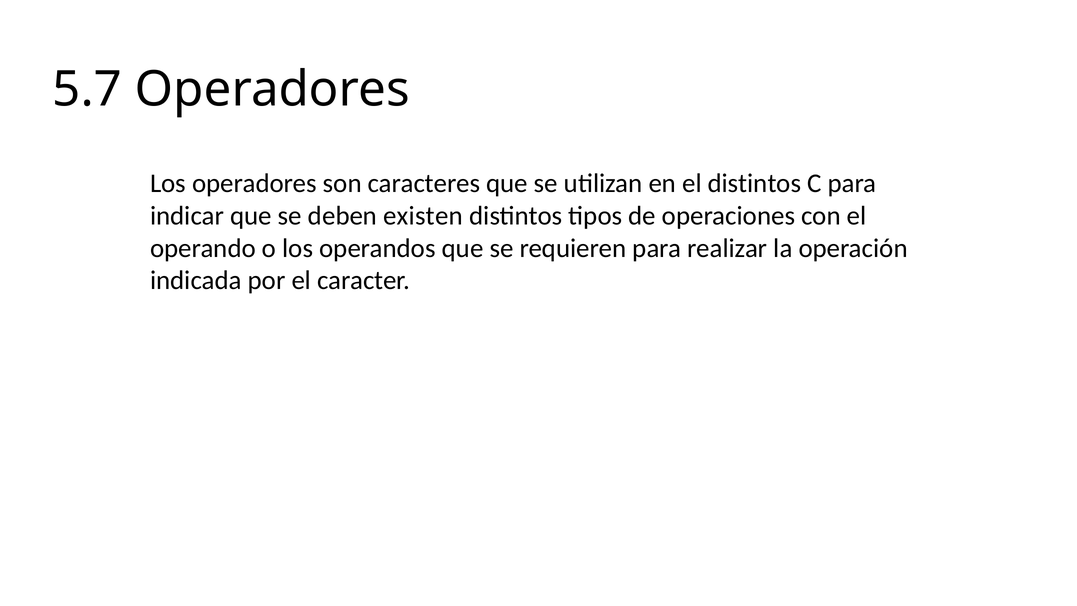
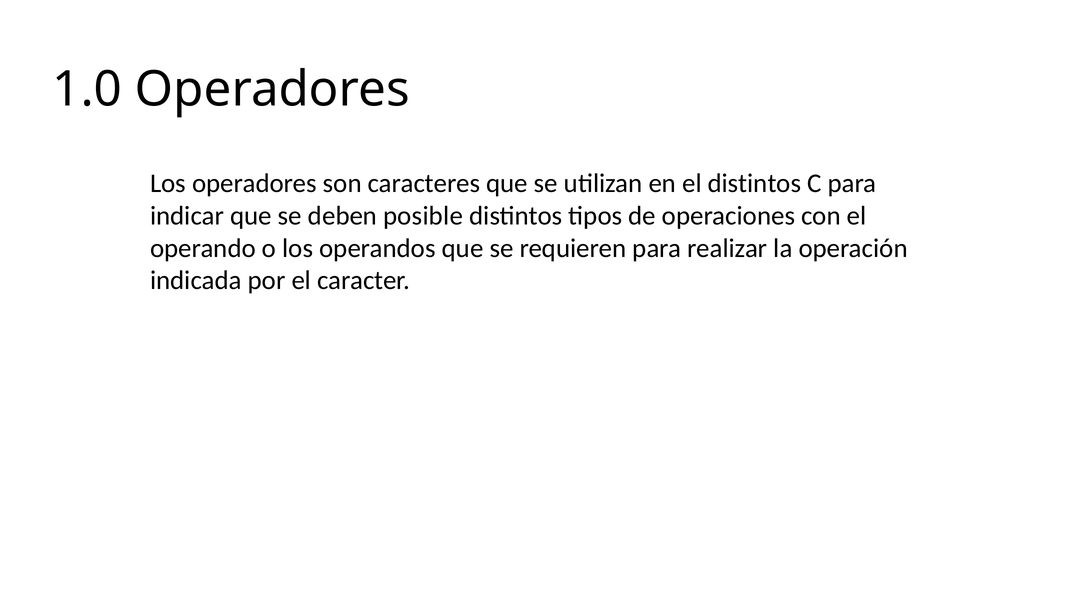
5.7: 5.7 -> 1.0
existen: existen -> posible
